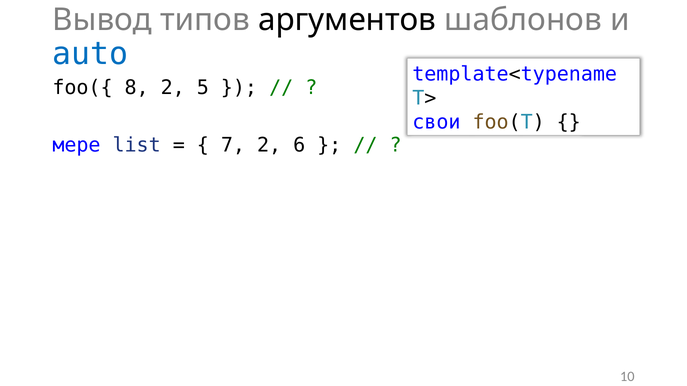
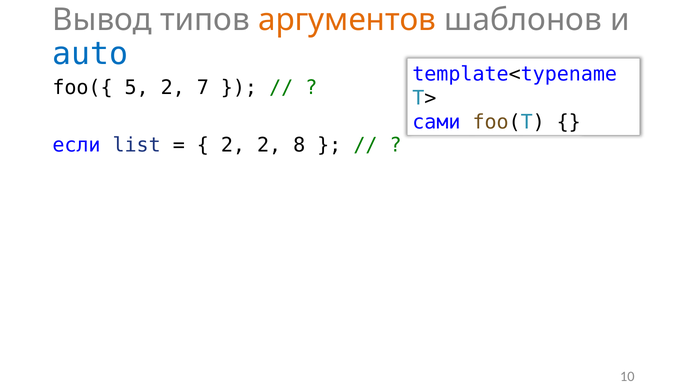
аргументов colour: black -> orange
8: 8 -> 5
5: 5 -> 7
свои: свои -> сами
мере: мере -> если
7 at (233, 145): 7 -> 2
6: 6 -> 8
